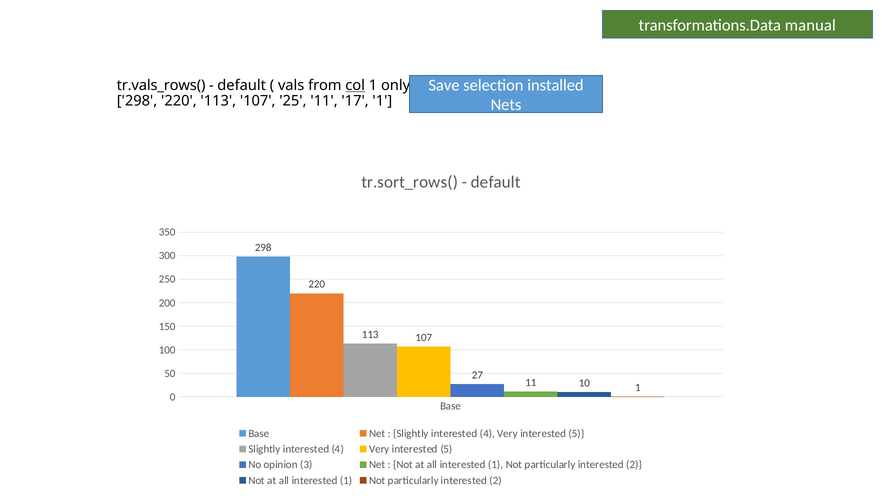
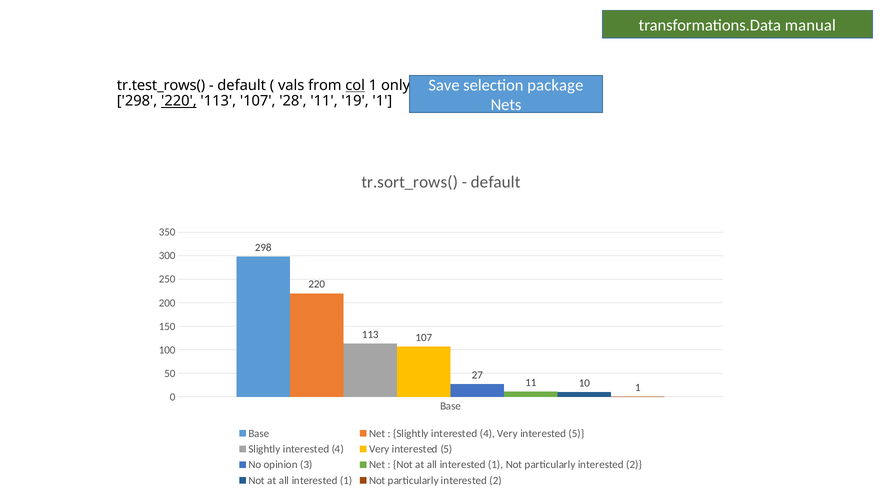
installed: installed -> package
tr.vals_rows(: tr.vals_rows( -> tr.test_rows(
220 at (179, 101) underline: none -> present
25: 25 -> 28
17: 17 -> 19
